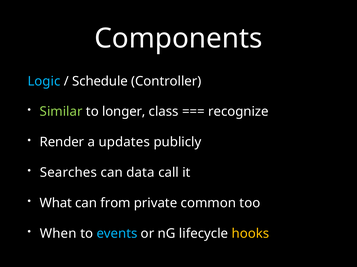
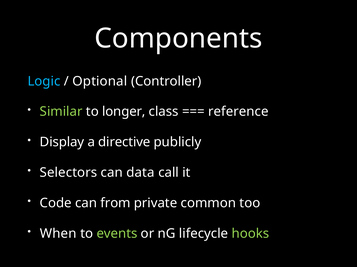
Schedule: Schedule -> Optional
recognize: recognize -> reference
Render: Render -> Display
updates: updates -> directive
Searches: Searches -> Selectors
What: What -> Code
events colour: light blue -> light green
hooks colour: yellow -> light green
